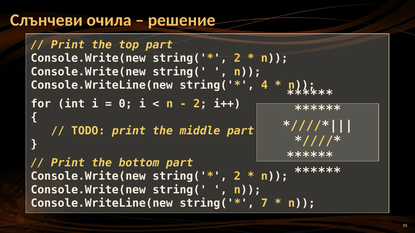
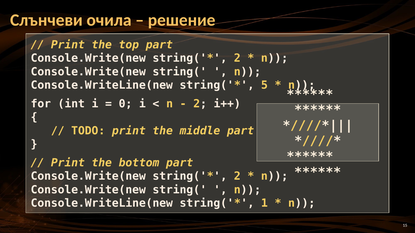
4: 4 -> 5
7: 7 -> 1
